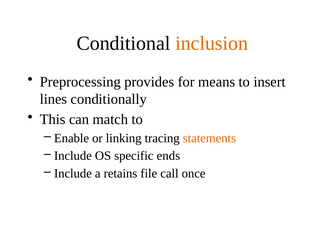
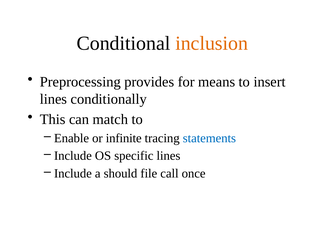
linking: linking -> infinite
statements colour: orange -> blue
specific ends: ends -> lines
retains: retains -> should
